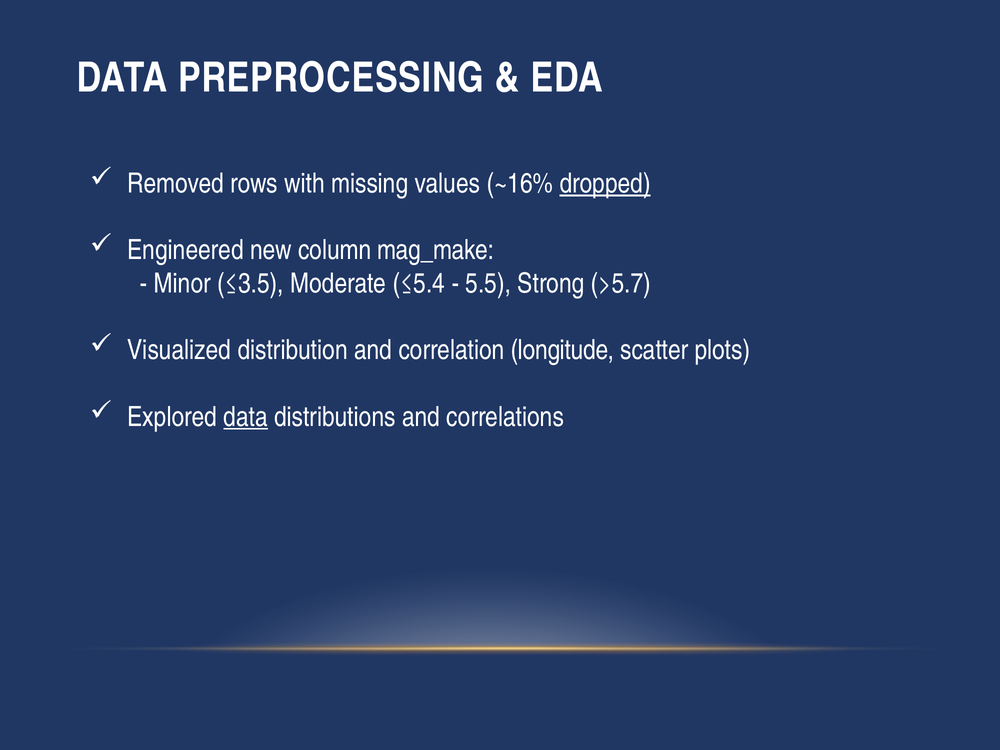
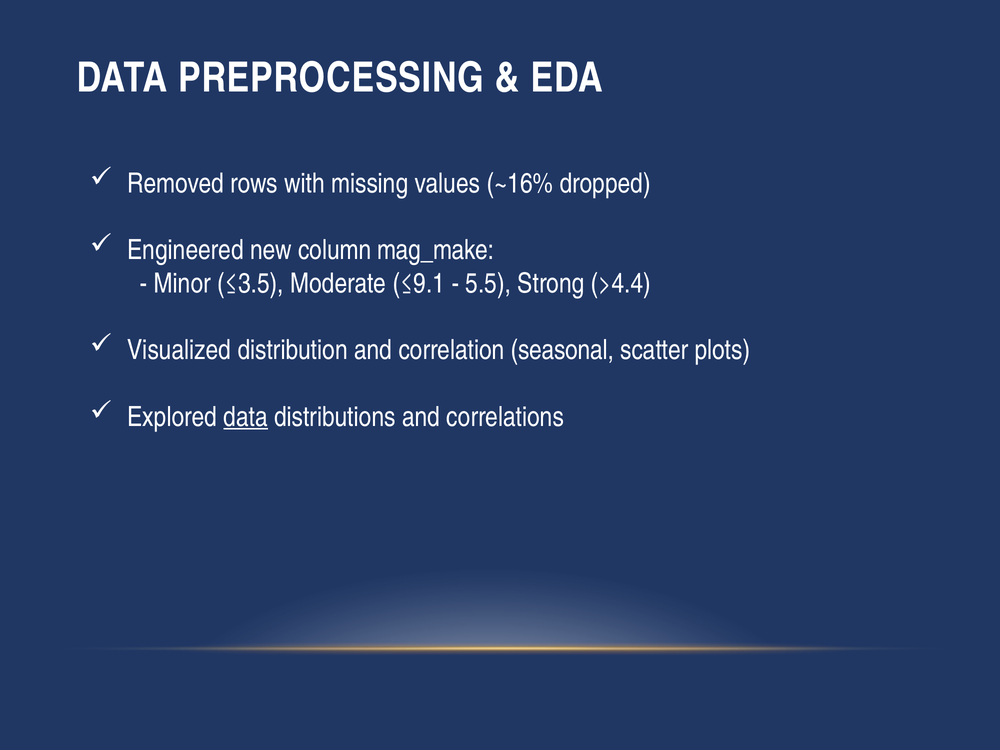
dropped underline: present -> none
≤5.4: ≤5.4 -> ≤9.1
>5.7: >5.7 -> >4.4
longitude: longitude -> seasonal
